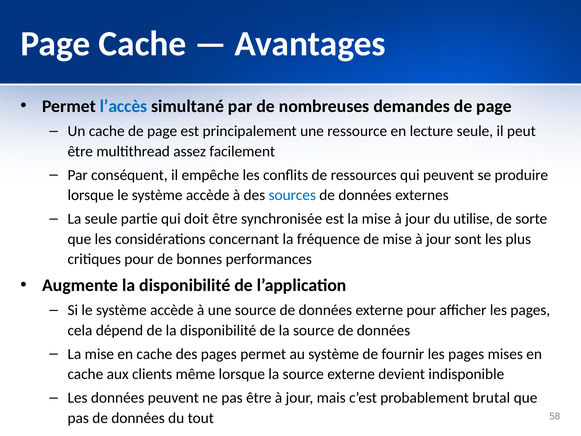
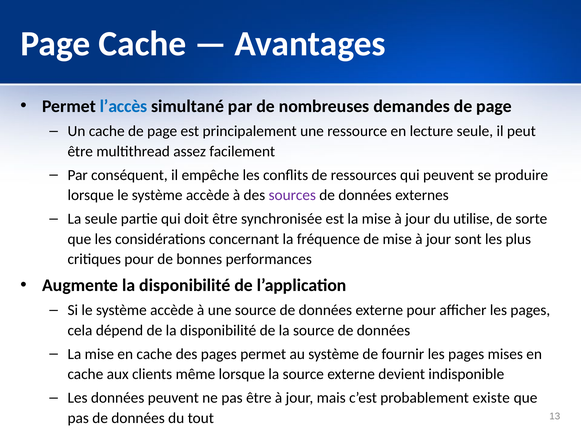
sources colour: blue -> purple
brutal: brutal -> existe
58: 58 -> 13
